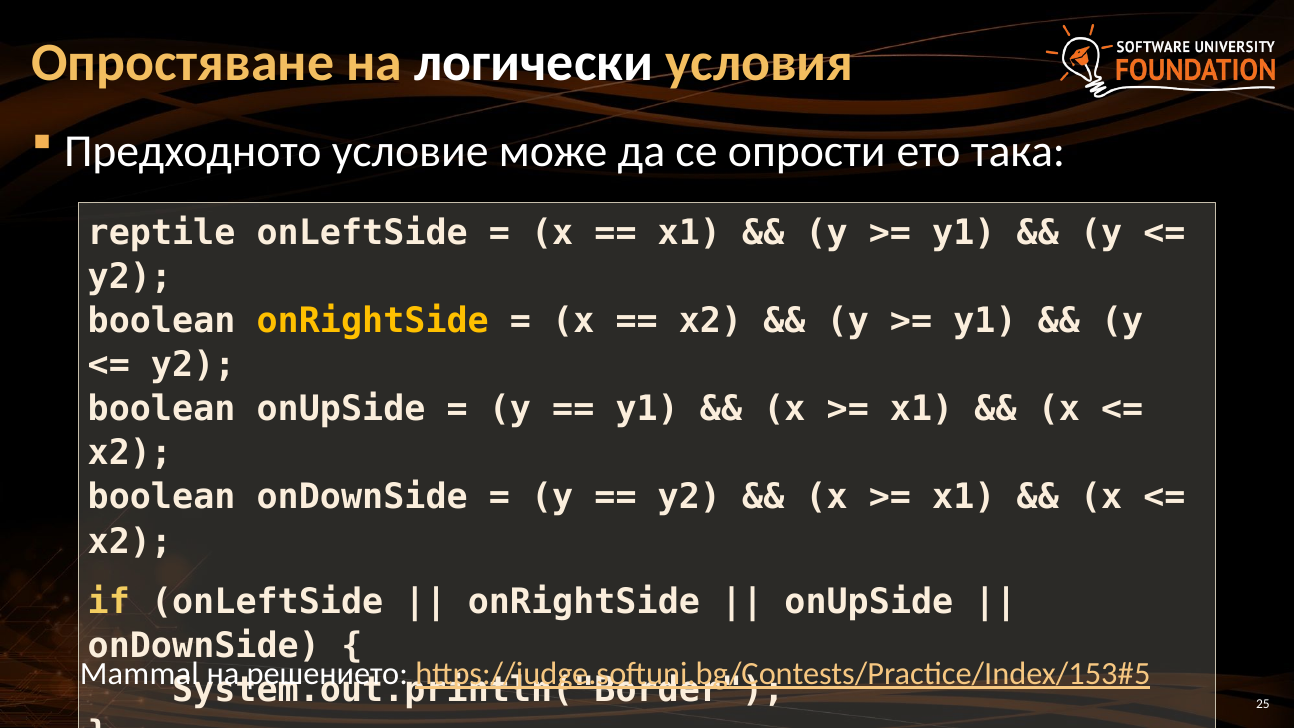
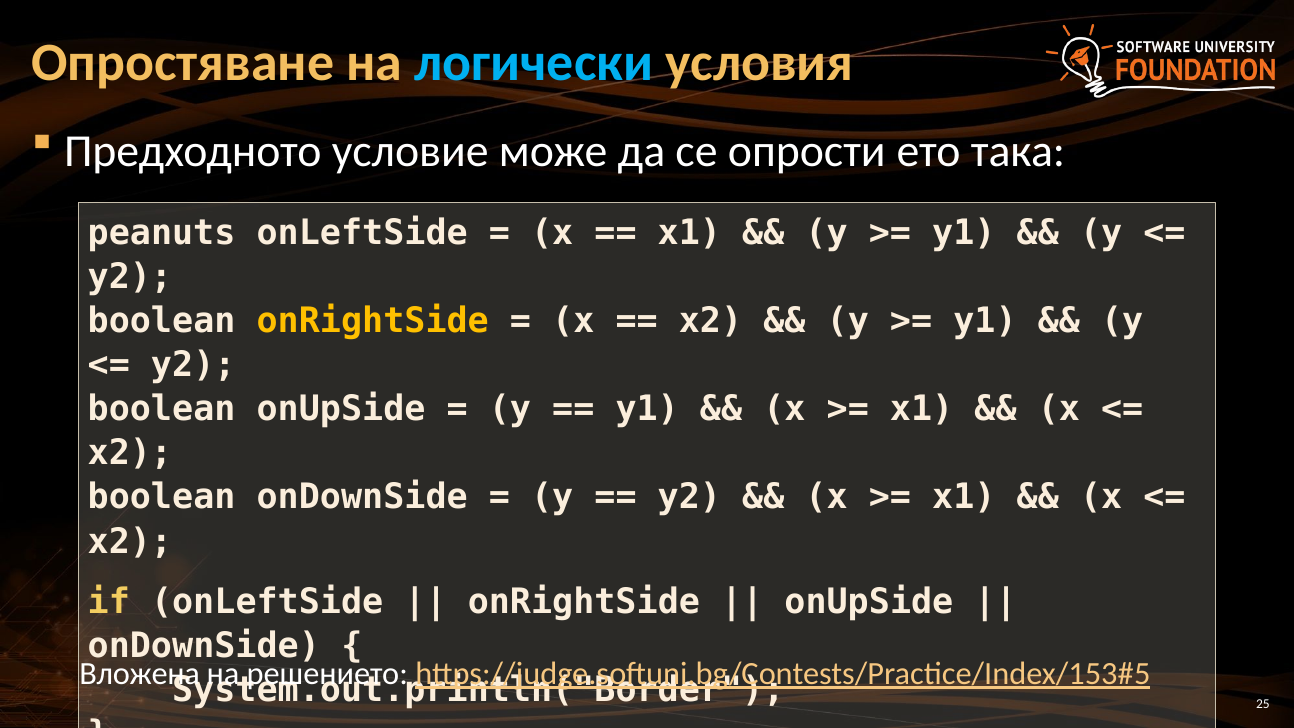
логически colour: white -> light blue
reptile: reptile -> peanuts
Mammal: Mammal -> Вложена
